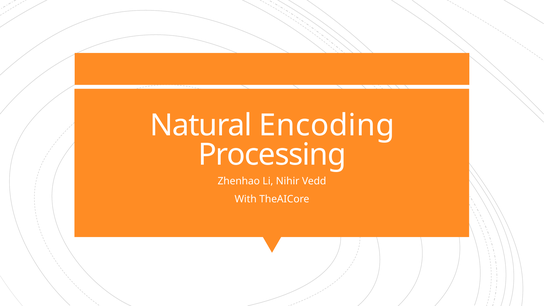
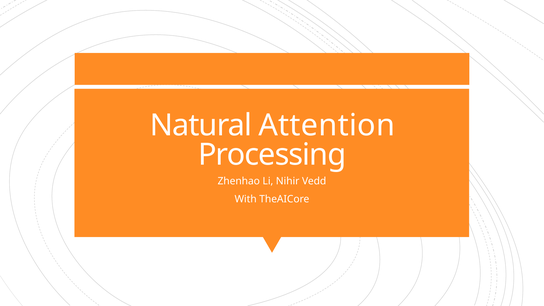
Encoding: Encoding -> Attention
